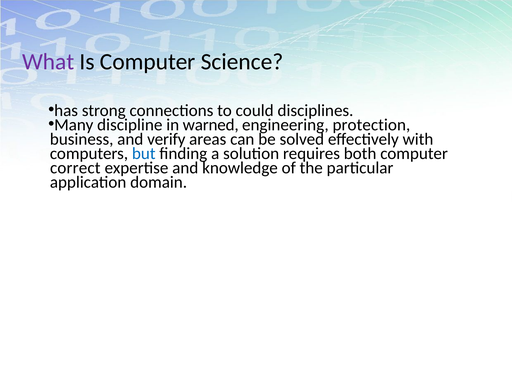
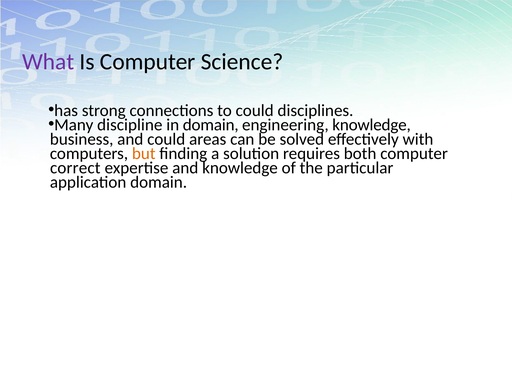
in warned: warned -> domain
engineering protection: protection -> knowledge
and verify: verify -> could
but colour: blue -> orange
